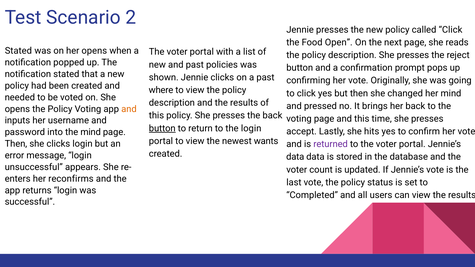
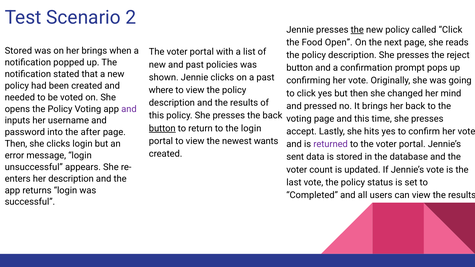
the at (357, 30) underline: none -> present
Stated at (18, 51): Stated -> Stored
her opens: opens -> brings
and at (129, 109) colour: orange -> purple
the mind: mind -> after
data at (295, 157): data -> sent
her reconfirms: reconfirms -> description
